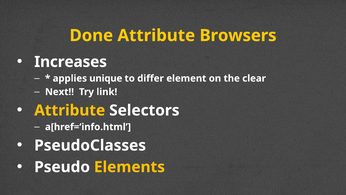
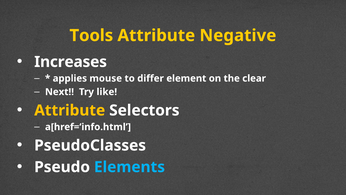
Done: Done -> Tools
Browsers: Browsers -> Negative
unique: unique -> mouse
link: link -> like
Elements colour: yellow -> light blue
